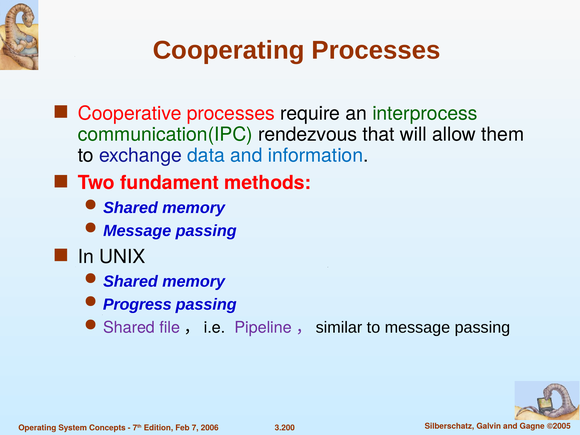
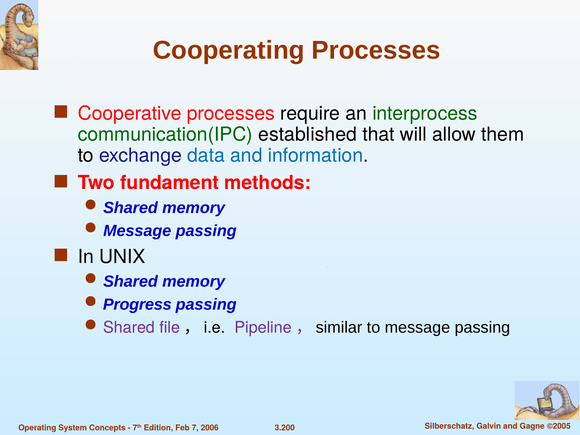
rendezvous: rendezvous -> established
